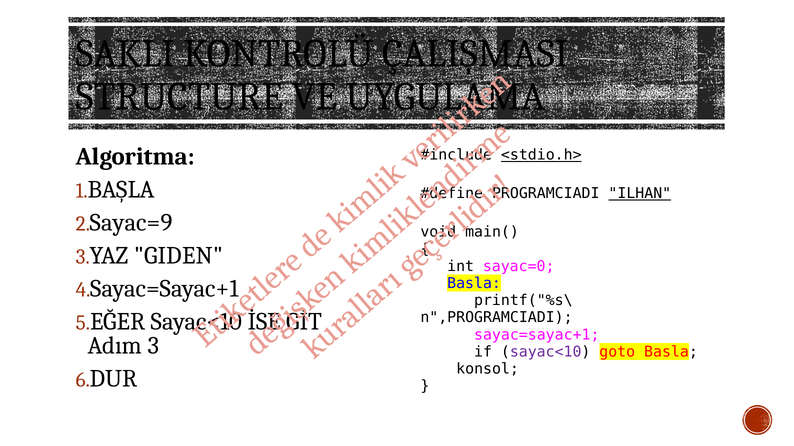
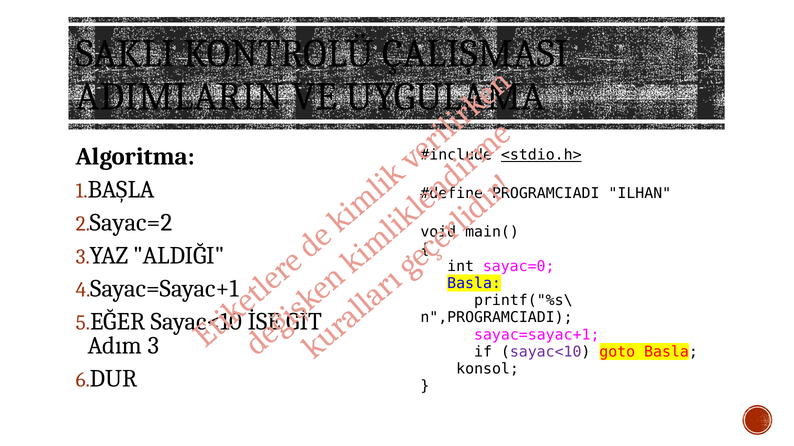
STRUCTURE: STRUCTURE -> ADIMLARIN
ILHAN underline: present -> none
Sayac=9: Sayac=9 -> Sayac=2
GIDEN: GIDEN -> ALDIĞI
